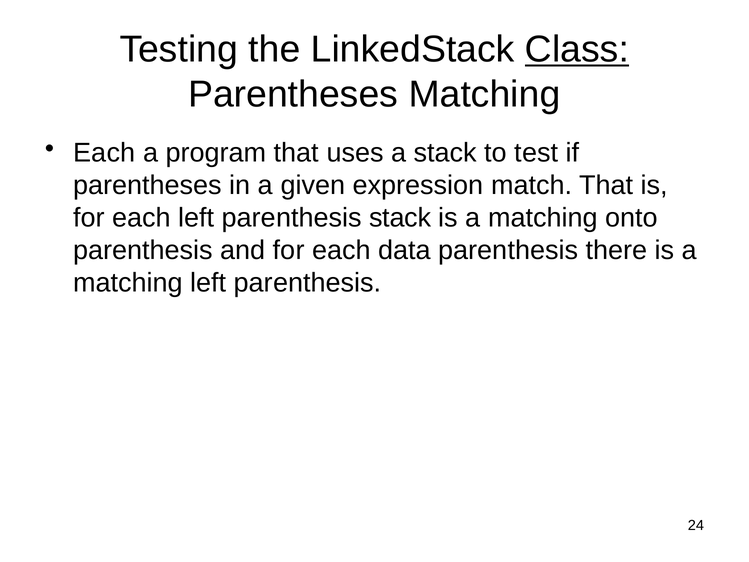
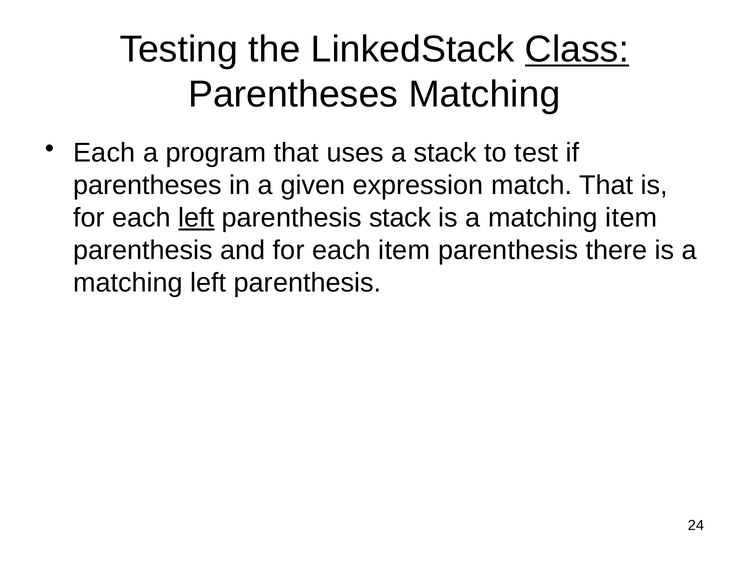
left at (196, 218) underline: none -> present
matching onto: onto -> item
each data: data -> item
